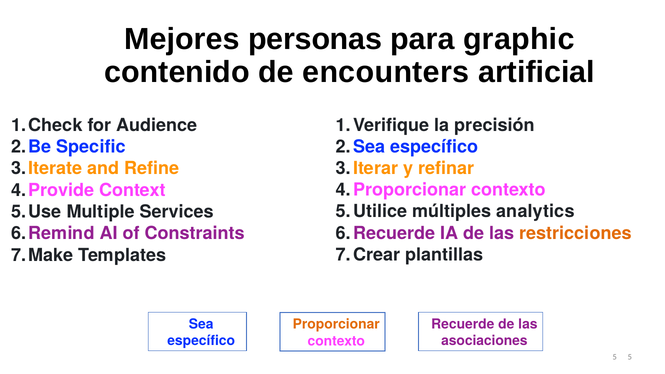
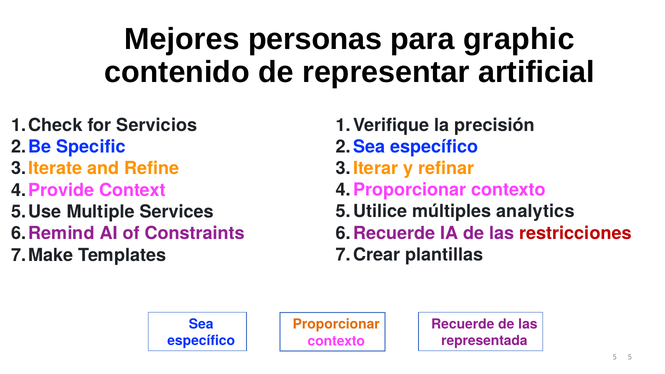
encounters: encounters -> representar
Audience: Audience -> Servicios
restricciones colour: orange -> red
asociaciones: asociaciones -> representada
